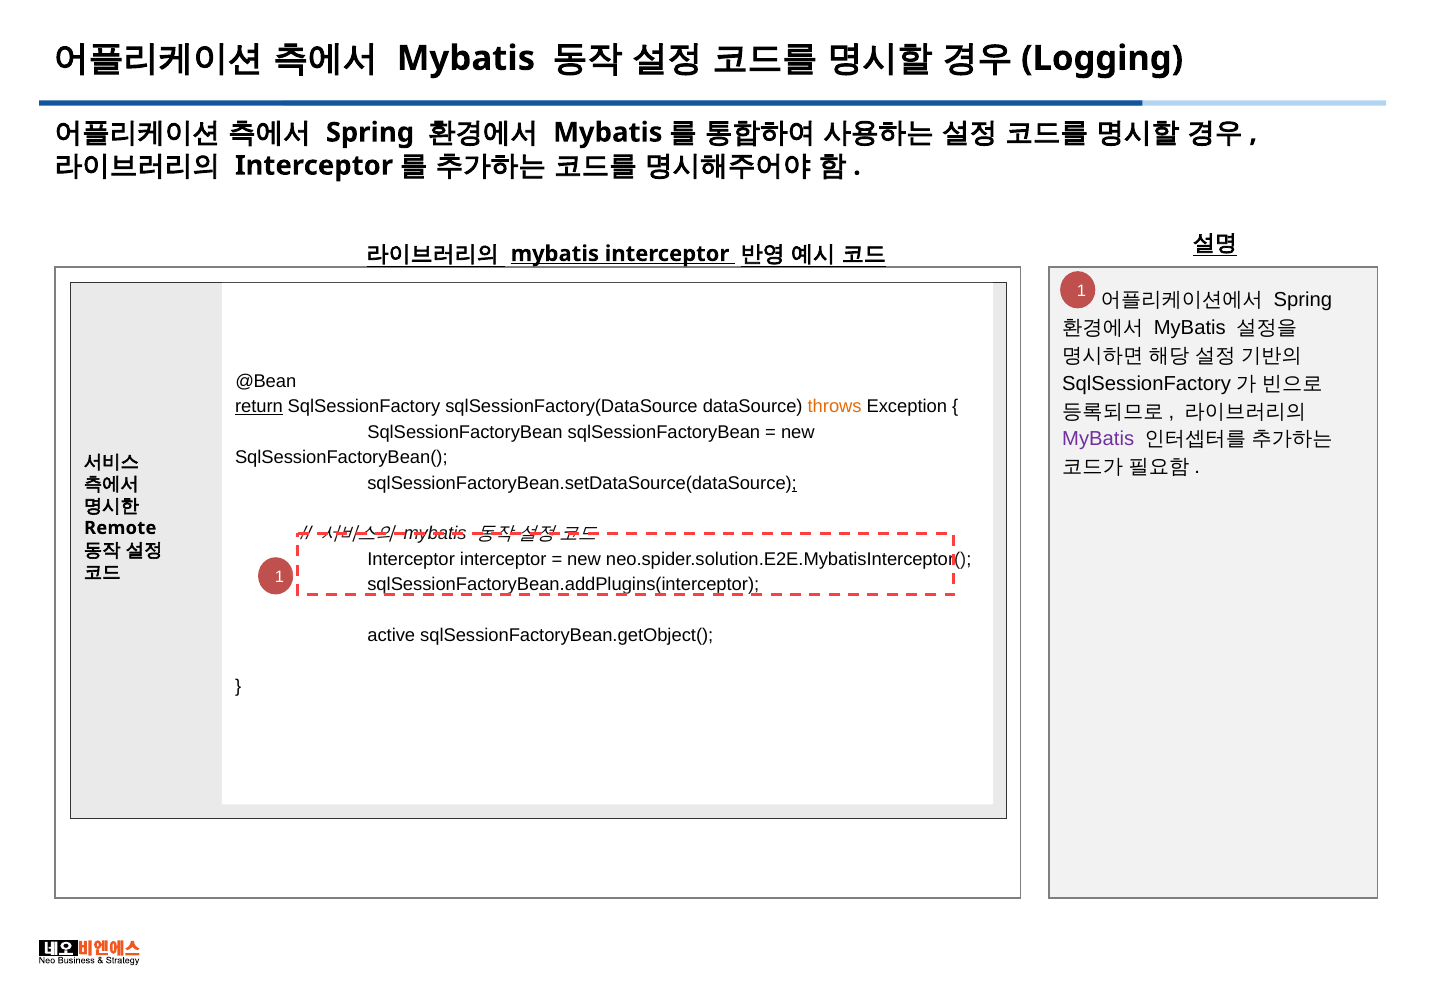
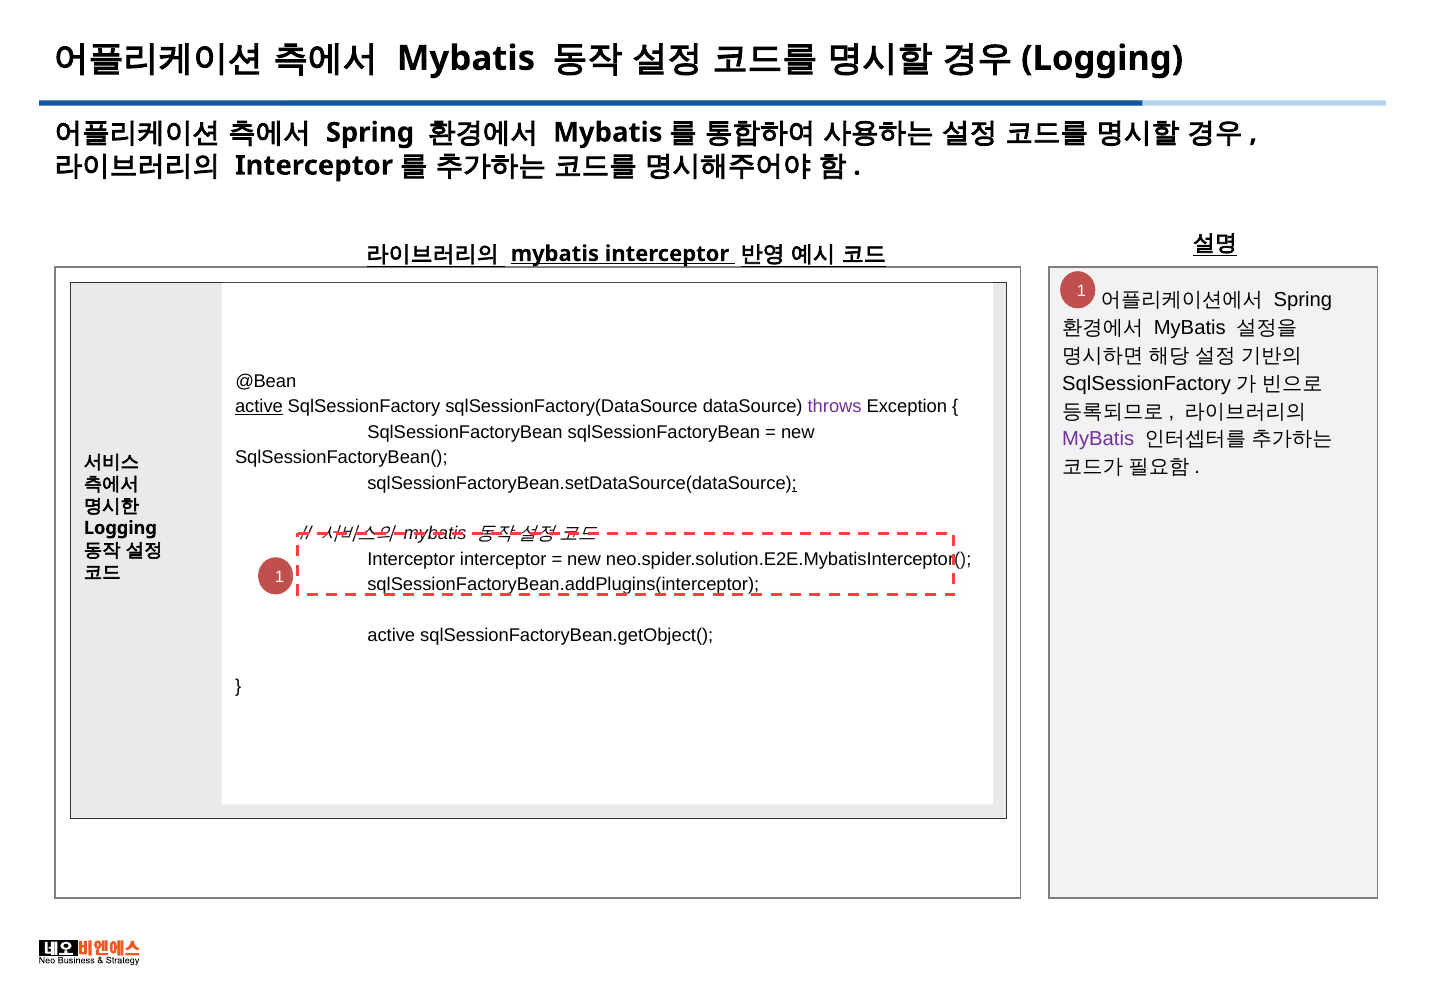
return at (259, 407): return -> active
throws colour: orange -> purple
Remote at (120, 528): Remote -> Logging
